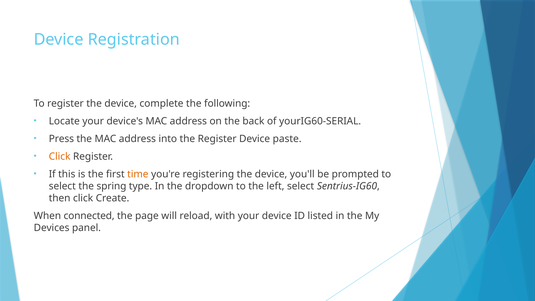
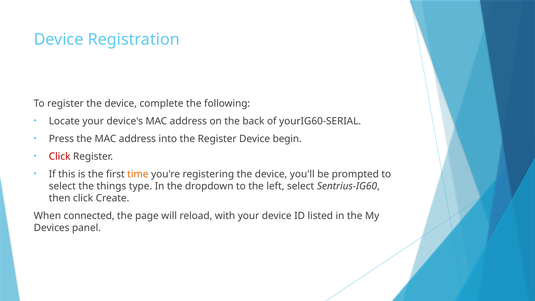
paste: paste -> begin
Click at (60, 156) colour: orange -> red
spring: spring -> things
